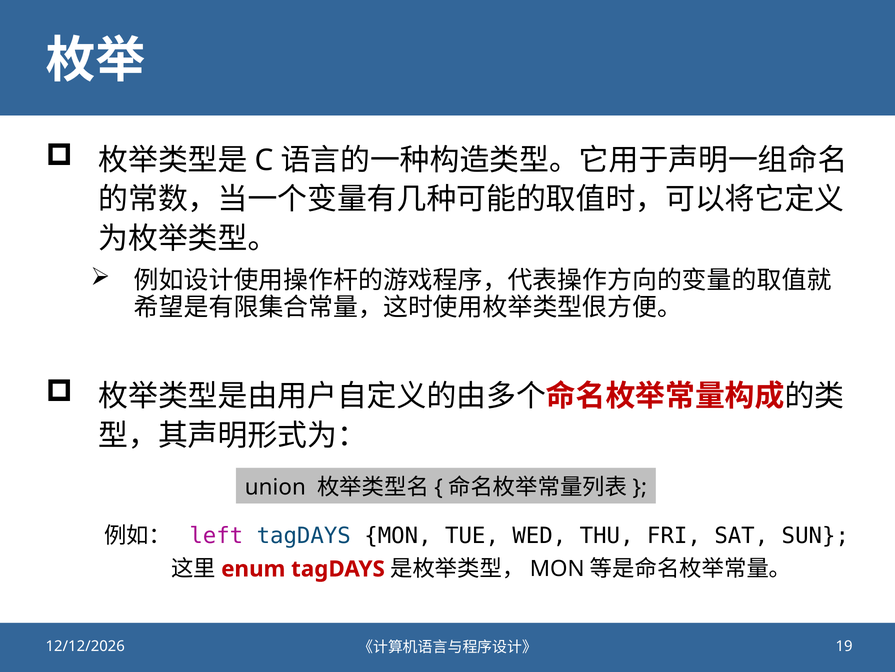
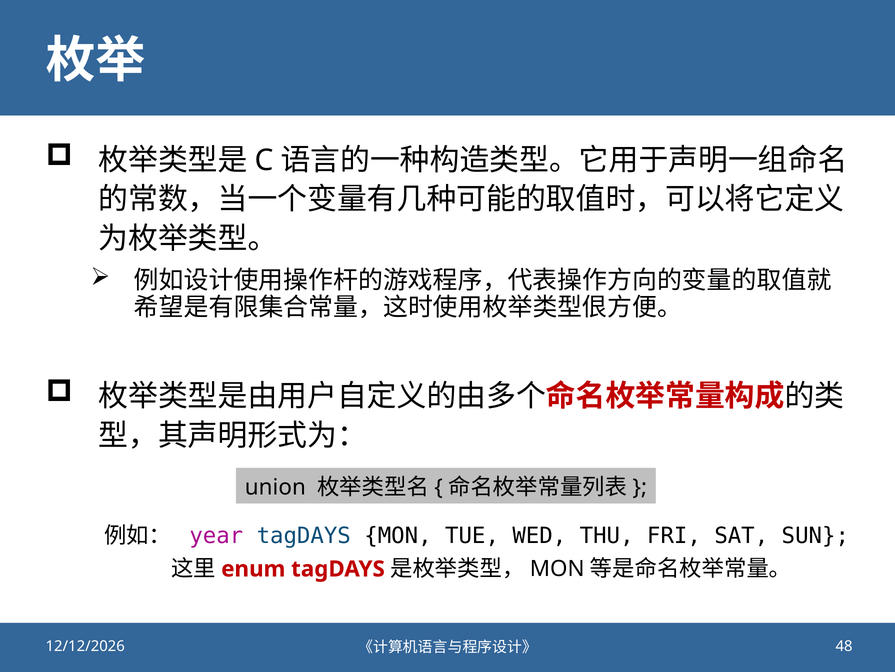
left: left -> year
19: 19 -> 48
